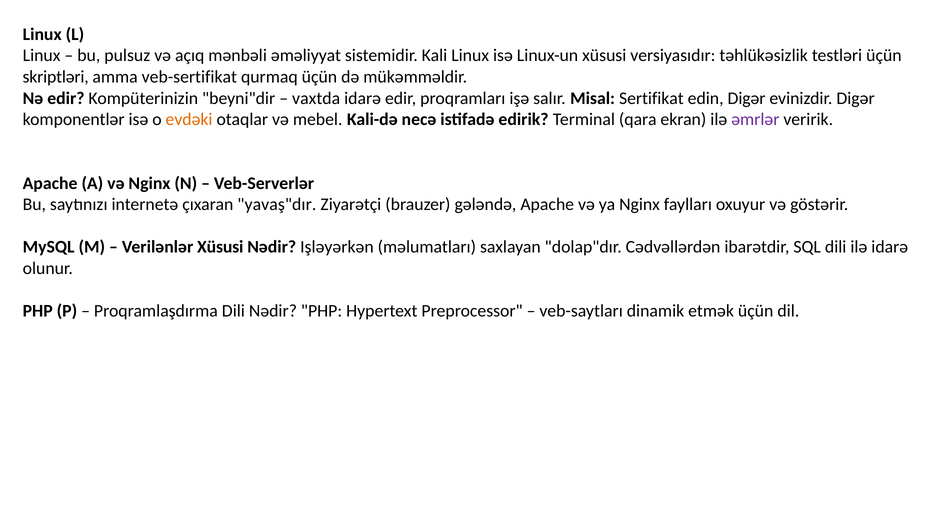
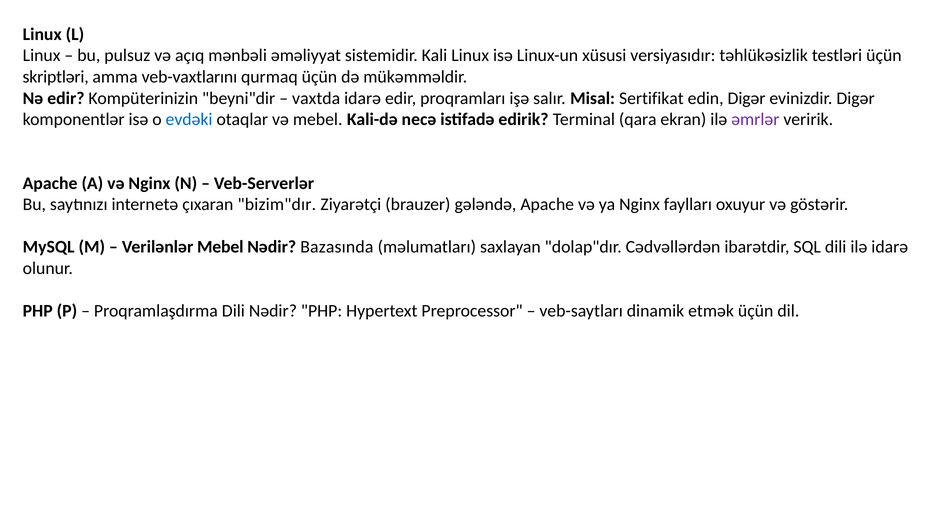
veb-sertifikat: veb-sertifikat -> veb-vaxtlarını
evdəki colour: orange -> blue
yavaş"dır: yavaş"dır -> bizim"dır
Verilənlər Xüsusi: Xüsusi -> Mebel
Işləyərkən: Işləyərkən -> Bazasında
